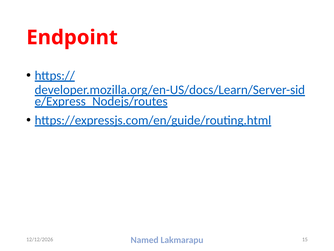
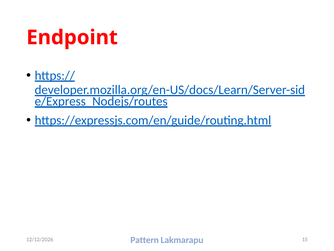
Named: Named -> Pattern
